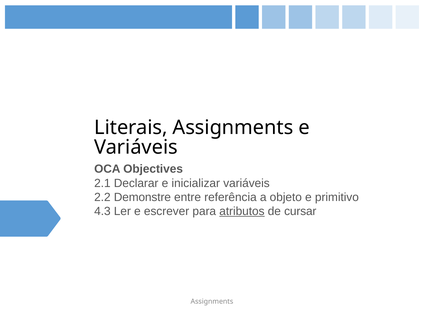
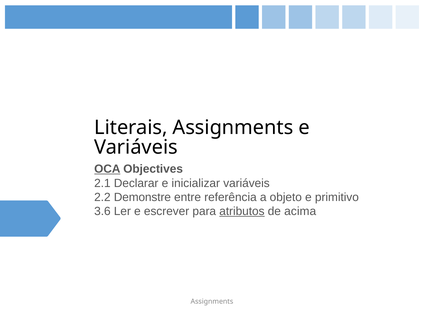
OCA underline: none -> present
4.3: 4.3 -> 3.6
cursar: cursar -> acima
